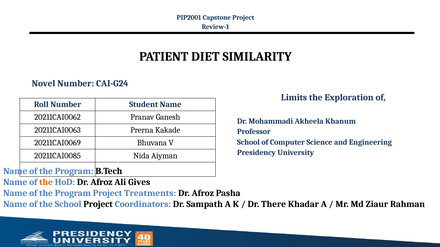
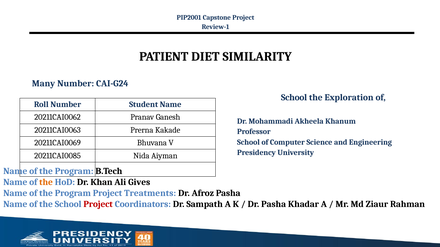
Novel: Novel -> Many
Limits at (294, 98): Limits -> School
HoD Dr Afroz: Afroz -> Khan
Project at (98, 204) colour: black -> red
Dr There: There -> Pasha
